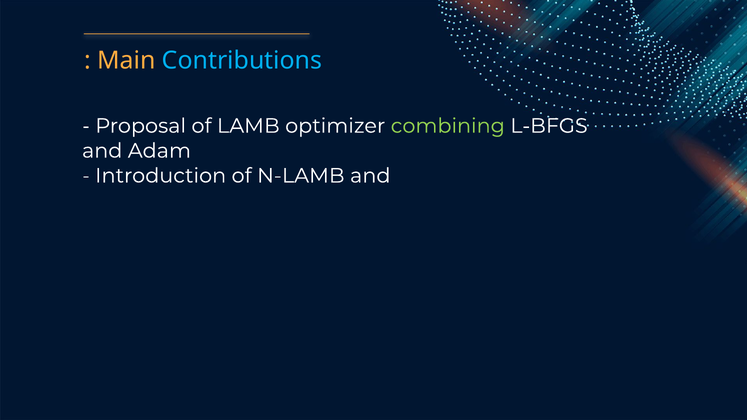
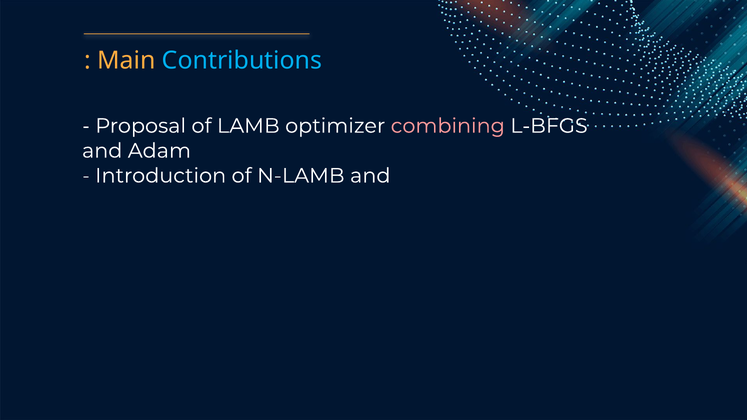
combining colour: light green -> pink
